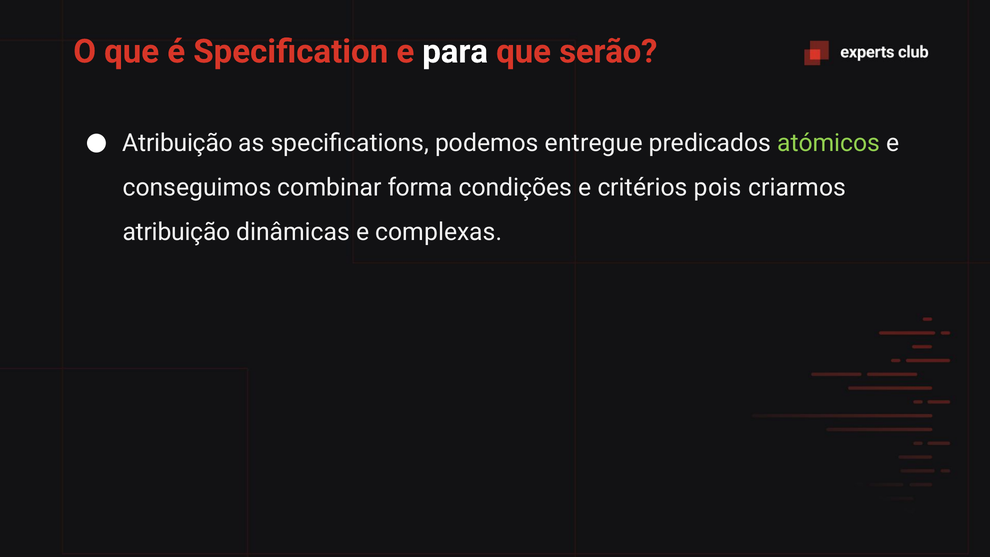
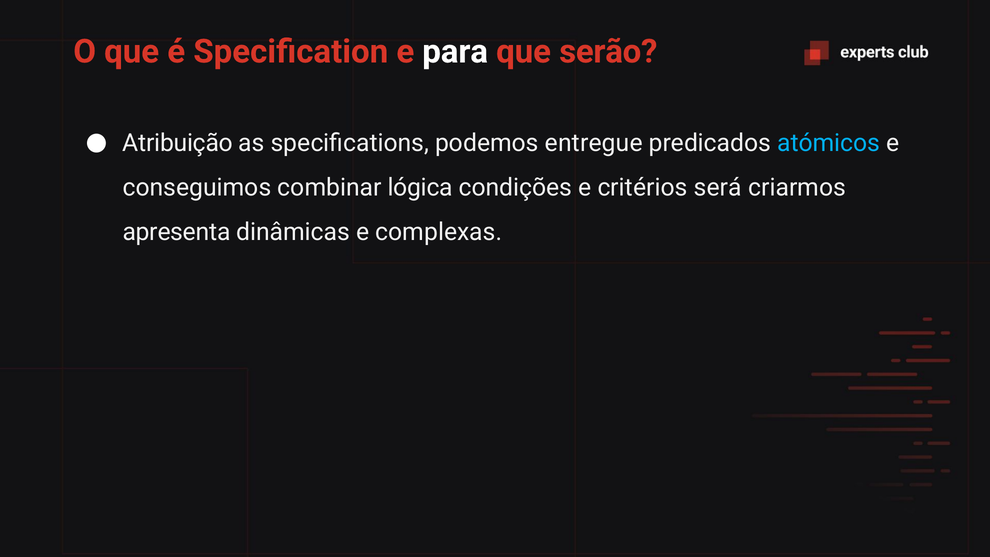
atómicos colour: light green -> light blue
forma: forma -> lógica
pois: pois -> será
atribuição at (177, 232): atribuição -> apresenta
